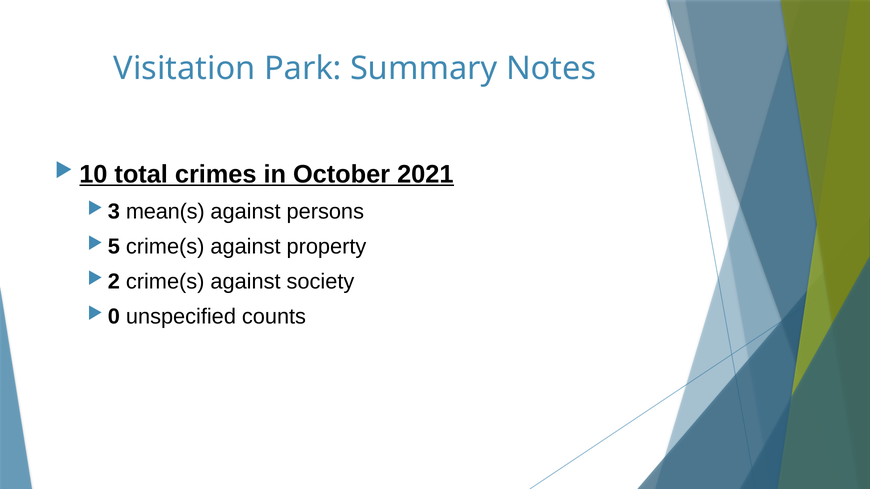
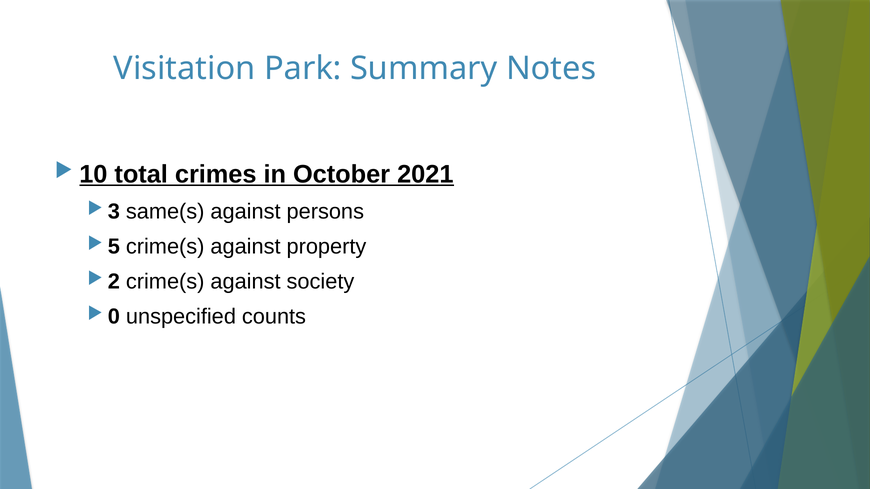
mean(s: mean(s -> same(s
